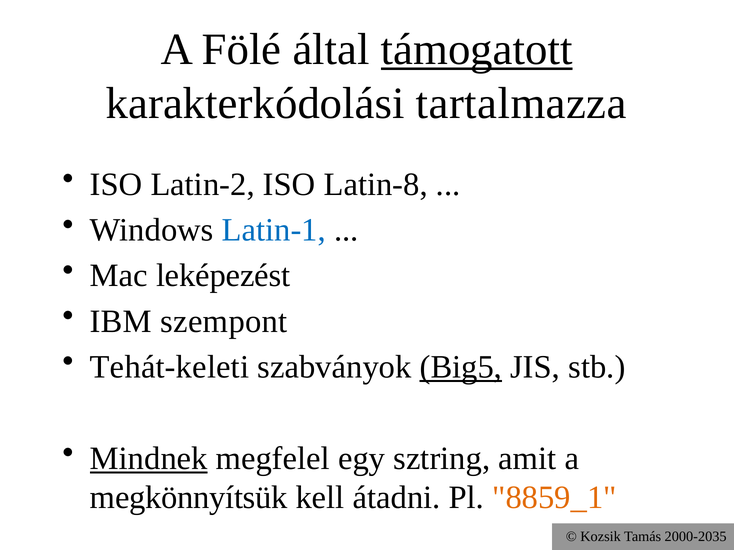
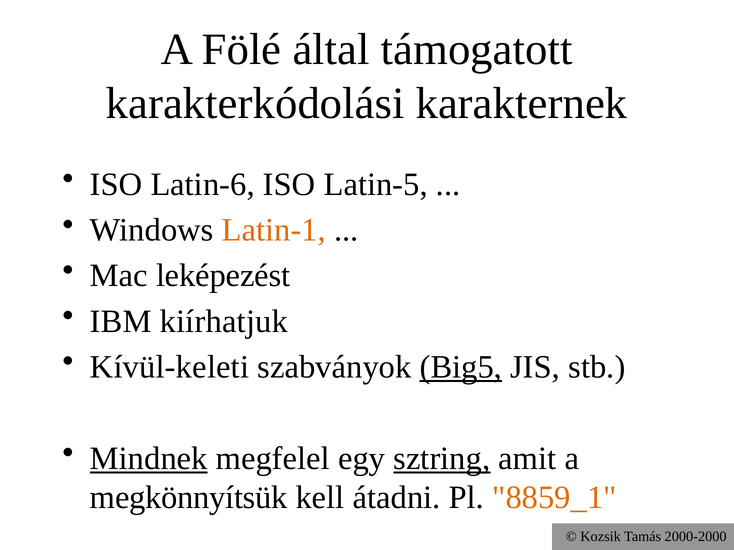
támogatott underline: present -> none
tartalmazza: tartalmazza -> karakternek
Latin-2: Latin-2 -> Latin-6
Latin-8: Latin-8 -> Latin-5
Latin-1 colour: blue -> orange
szempont: szempont -> kiírhatjuk
Tehát-keleti: Tehát-keleti -> Kívül-keleti
sztring underline: none -> present
2000-2035: 2000-2035 -> 2000-2000
